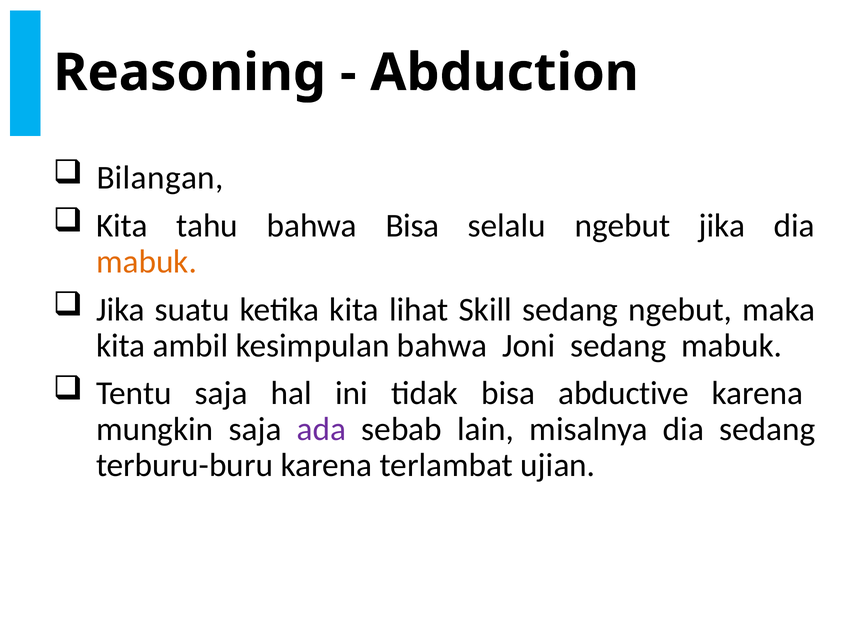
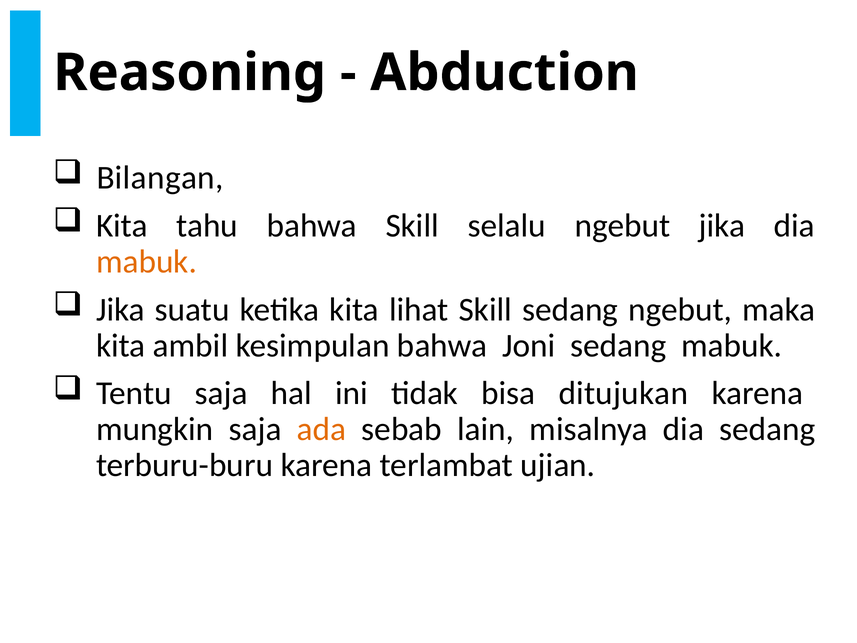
bahwa Bisa: Bisa -> Skill
abductive: abductive -> ditujukan
ada colour: purple -> orange
